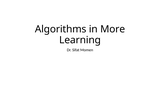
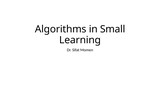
More: More -> Small
